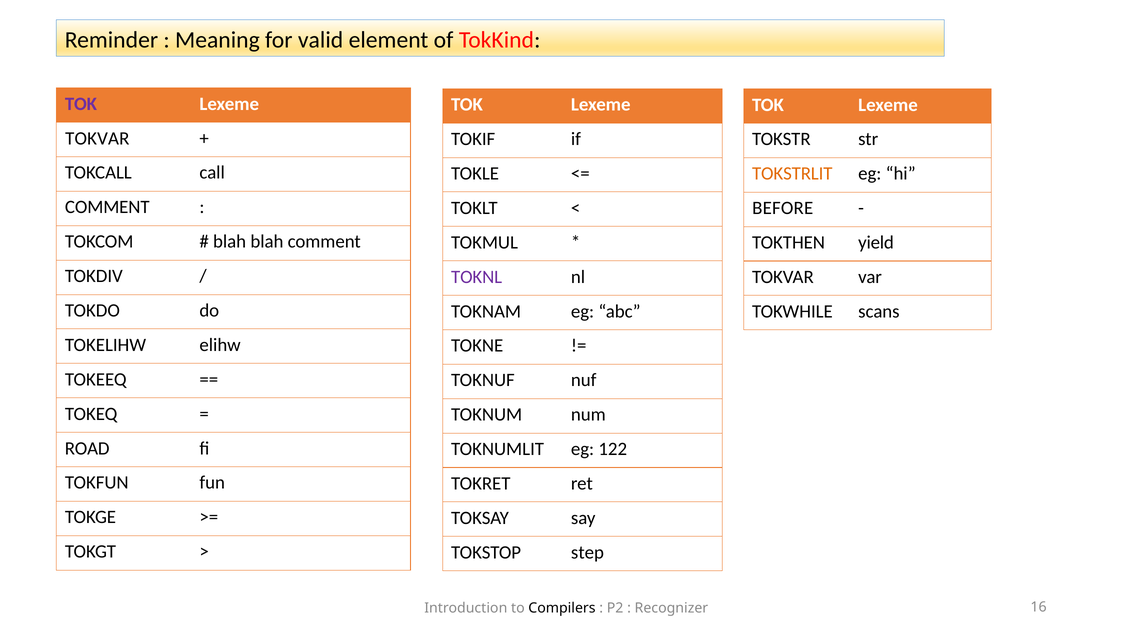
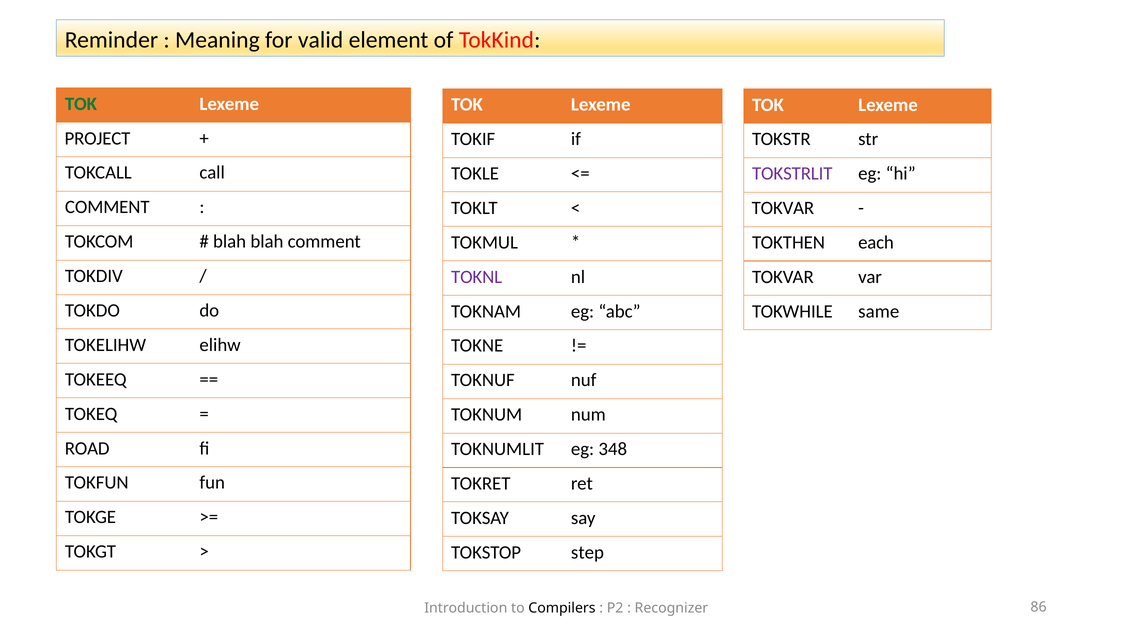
TOK at (81, 104) colour: purple -> green
TOKVAR at (97, 138): TOKVAR -> PROJECT
TOKSTRLIT colour: orange -> purple
BEFORE at (783, 208): BEFORE -> TOKVAR
yield: yield -> each
scans: scans -> same
122: 122 -> 348
16: 16 -> 86
